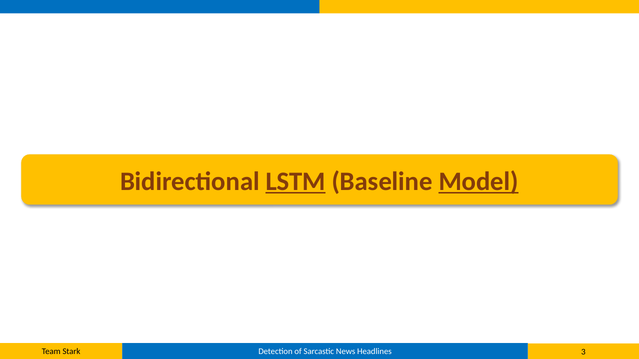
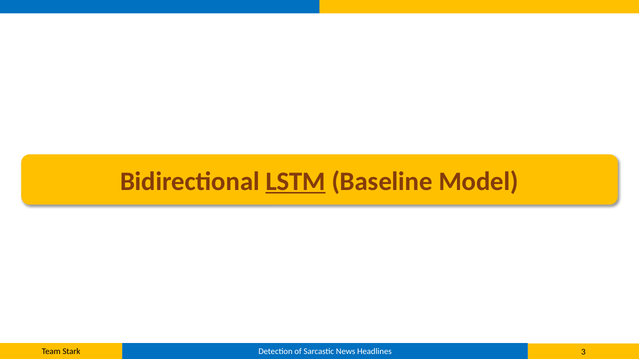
Model underline: present -> none
